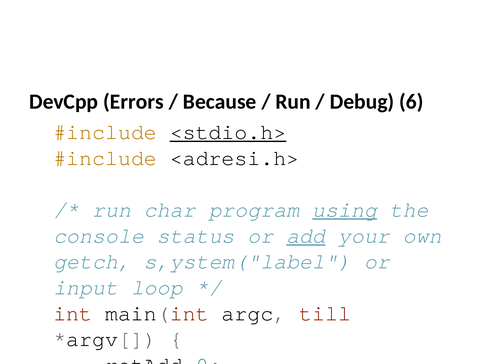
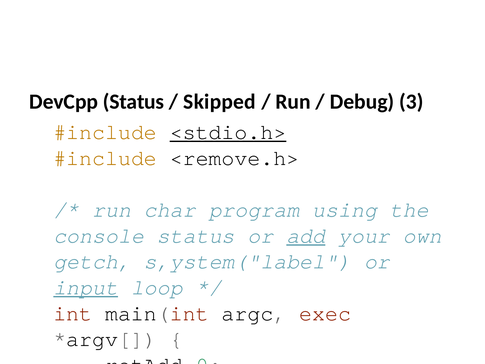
DevCpp Errors: Errors -> Status
Because: Because -> Skipped
6: 6 -> 3
<adresi.h>: <adresi.h> -> <remove.h>
using underline: present -> none
input underline: none -> present
till: till -> exec
